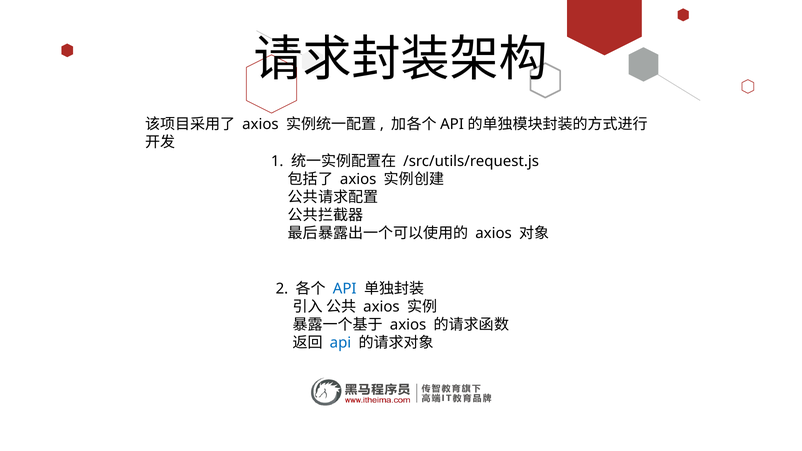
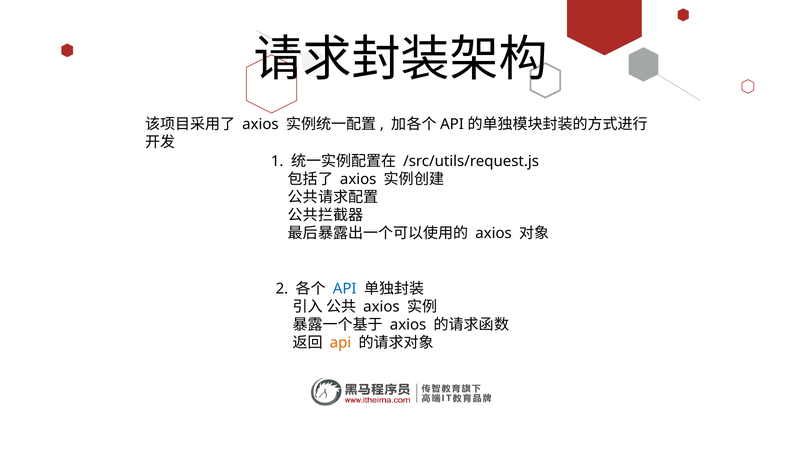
api at (340, 343) colour: blue -> orange
